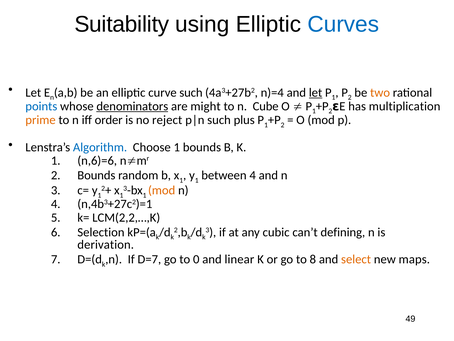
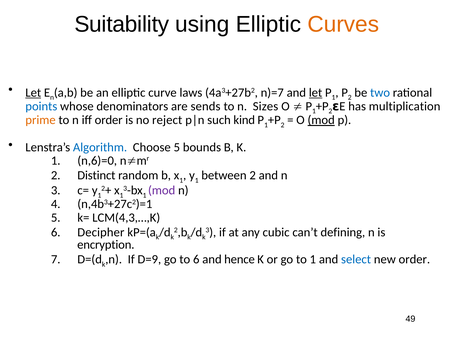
Curves colour: blue -> orange
Let at (33, 92) underline: none -> present
curve such: such -> laws
n)=4: n)=4 -> n)=7
two colour: orange -> blue
denominators underline: present -> none
might: might -> sends
Cube: Cube -> Sizes
plus: plus -> kind
mod at (321, 120) underline: none -> present
Choose 1: 1 -> 5
n,6)=6: n,6)=6 -> n,6)=0
2 Bounds: Bounds -> Distinct
between 4: 4 -> 2
mod at (162, 190) colour: orange -> purple
LCM(2,2,…,K: LCM(2,2,…,K -> LCM(4,3,…,K
Selection: Selection -> Decipher
derivation: derivation -> encryption
D=7: D=7 -> D=9
to 0: 0 -> 6
linear: linear -> hence
to 8: 8 -> 1
select colour: orange -> blue
new maps: maps -> order
